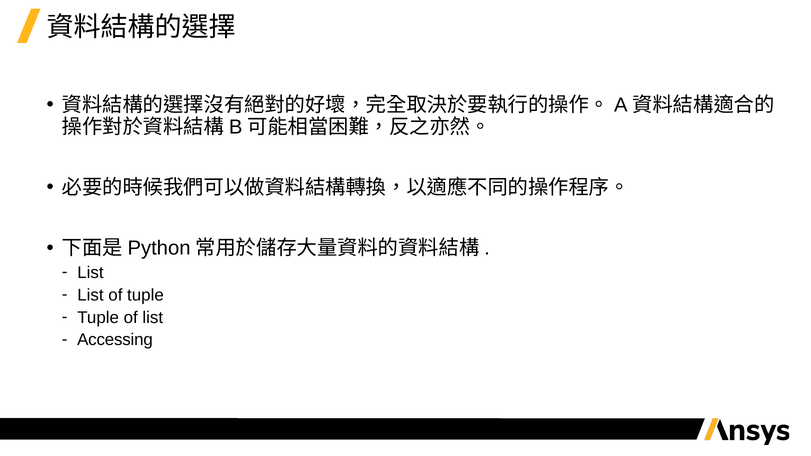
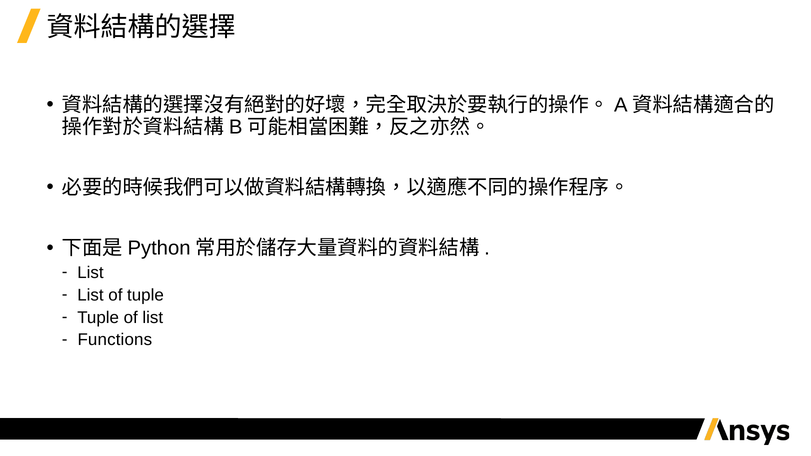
Accessing: Accessing -> Functions
